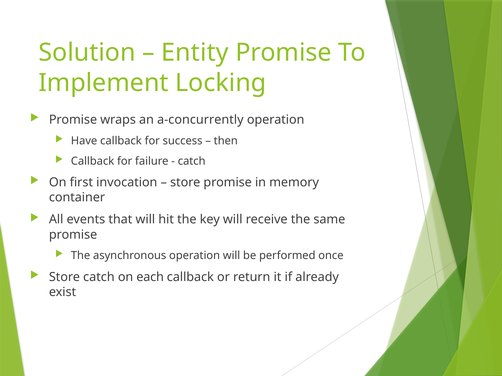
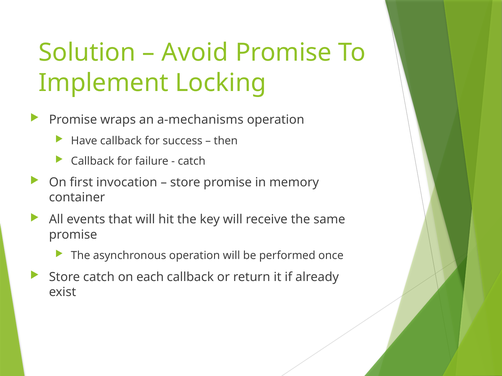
Entity: Entity -> Avoid
a-concurrently: a-concurrently -> a-mechanisms
